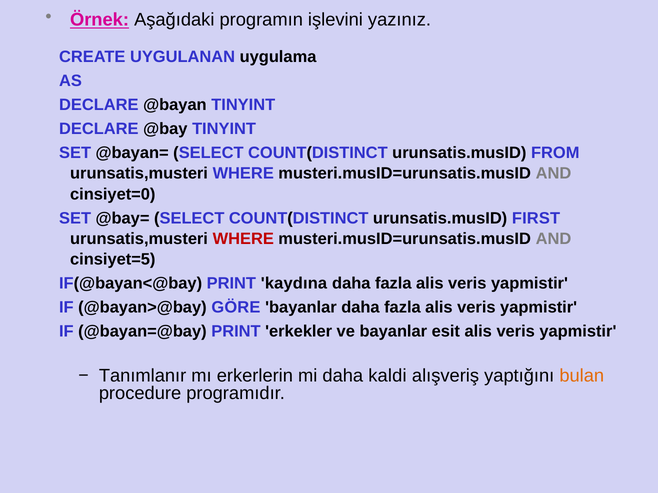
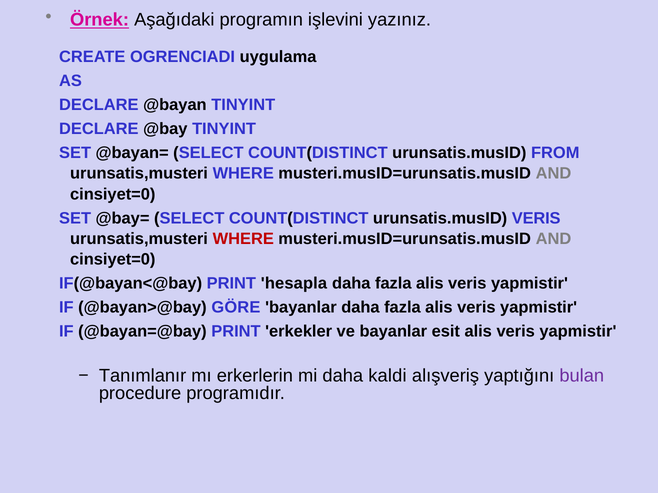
UYGULANAN: UYGULANAN -> OGRENCIADI
urunsatis.musID FIRST: FIRST -> VERIS
cinsiyet=5 at (113, 260): cinsiyet=5 -> cinsiyet=0
kaydına: kaydına -> hesapla
bulan colour: orange -> purple
